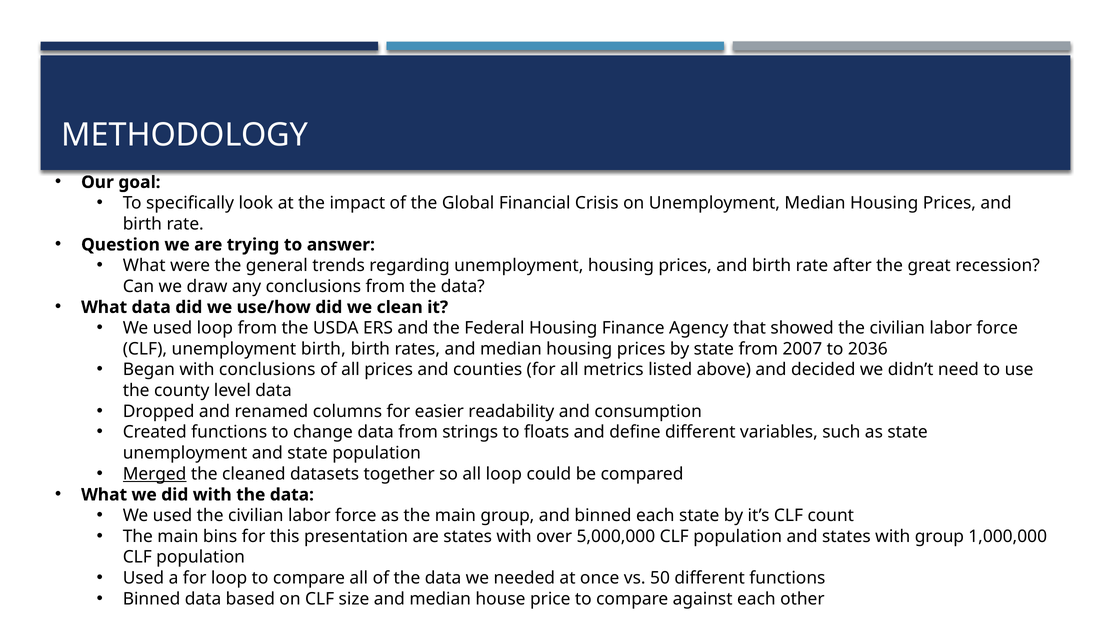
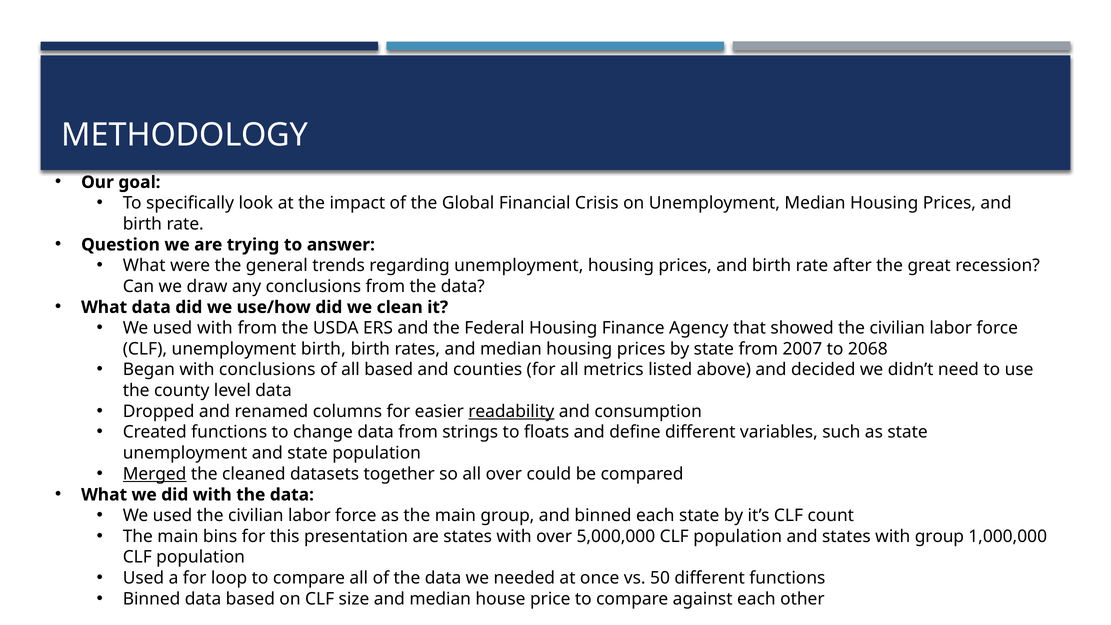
used loop: loop -> with
2036: 2036 -> 2068
all prices: prices -> based
readability underline: none -> present
all loop: loop -> over
